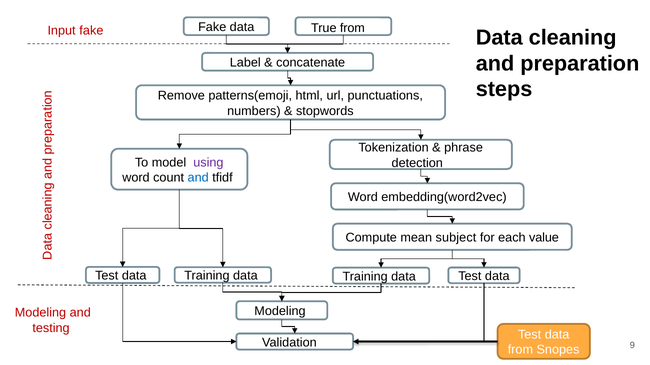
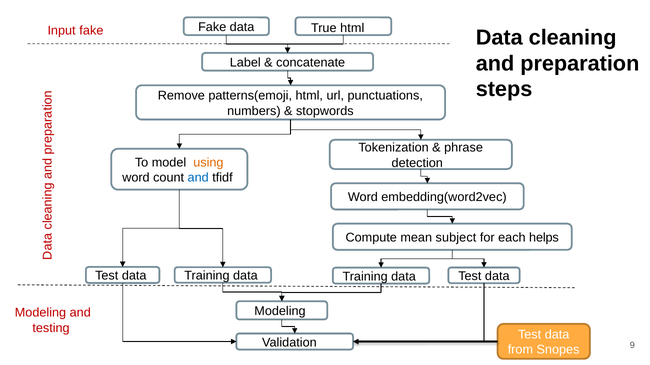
True from: from -> html
using colour: purple -> orange
value: value -> helps
